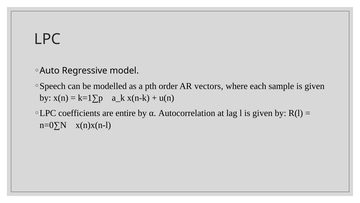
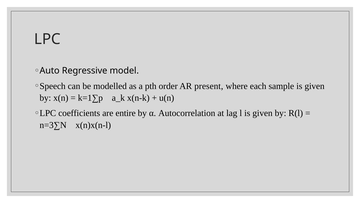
vectors: vectors -> present
n=0∑N: n=0∑N -> n=3∑N
